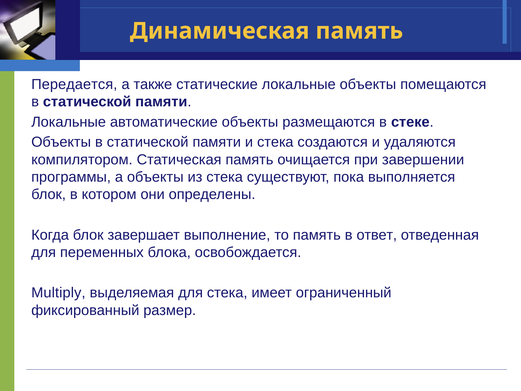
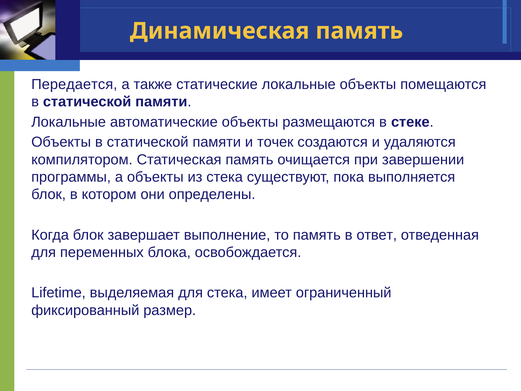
и стека: стека -> точек
Multiply: Multiply -> Lifetime
